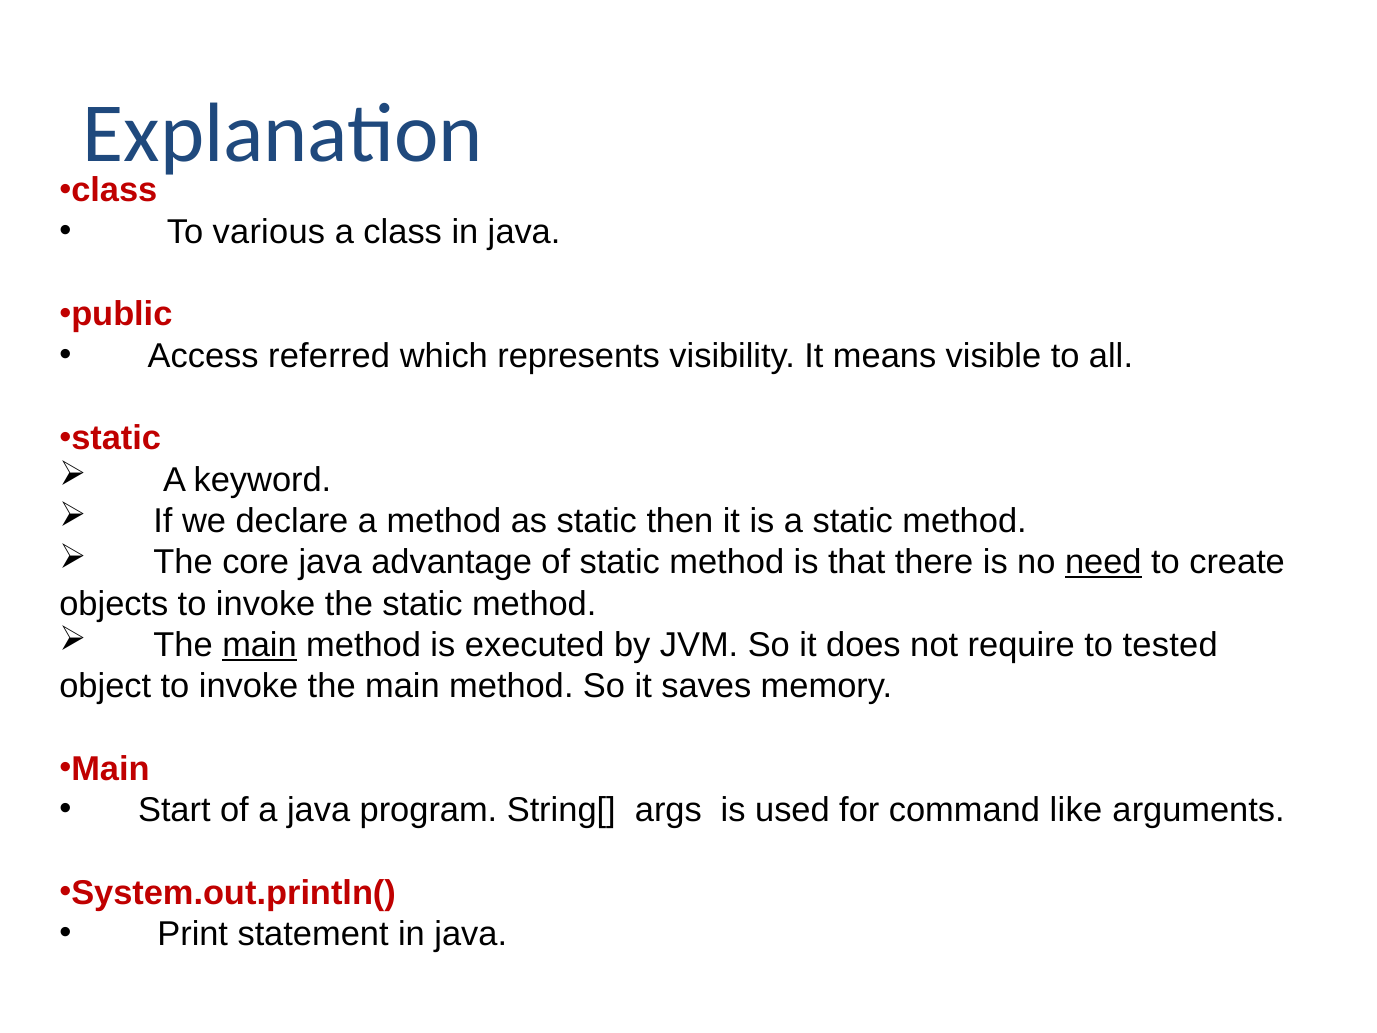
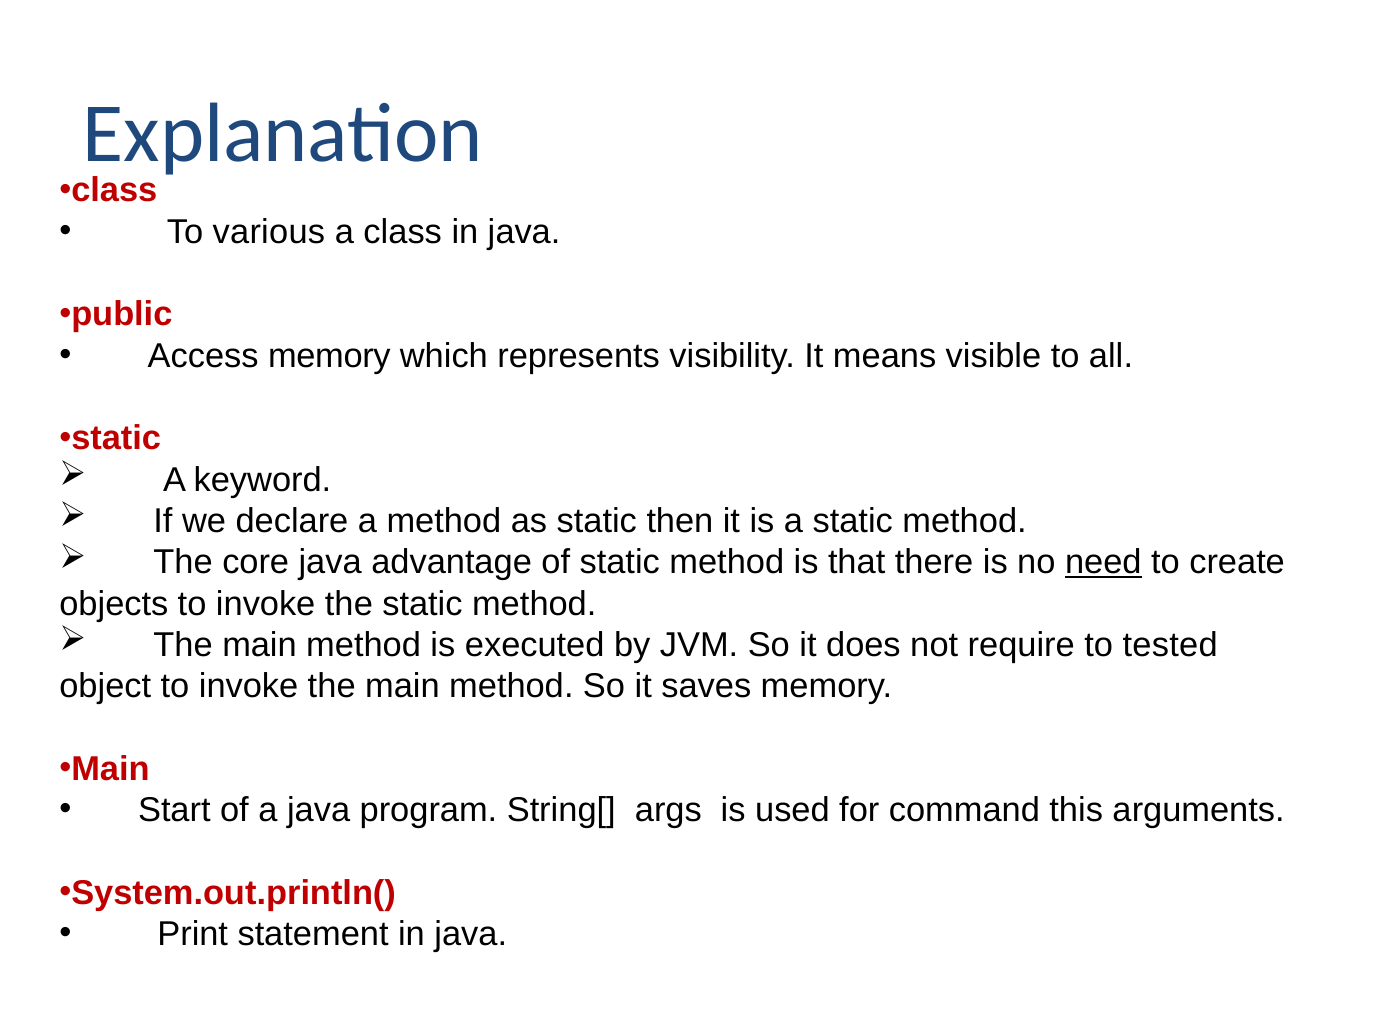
Access referred: referred -> memory
main at (259, 645) underline: present -> none
like: like -> this
